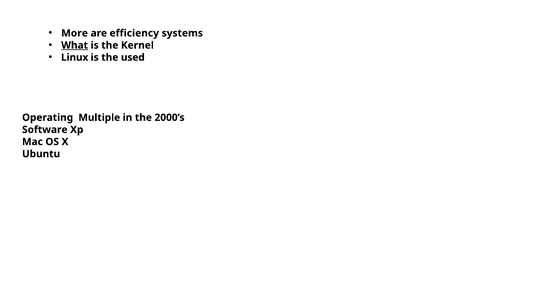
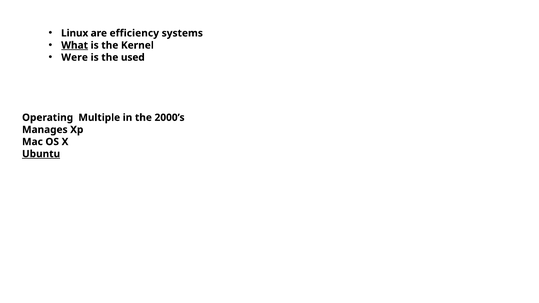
More: More -> Linux
Linux: Linux -> Were
Software: Software -> Manages
Ubuntu underline: none -> present
